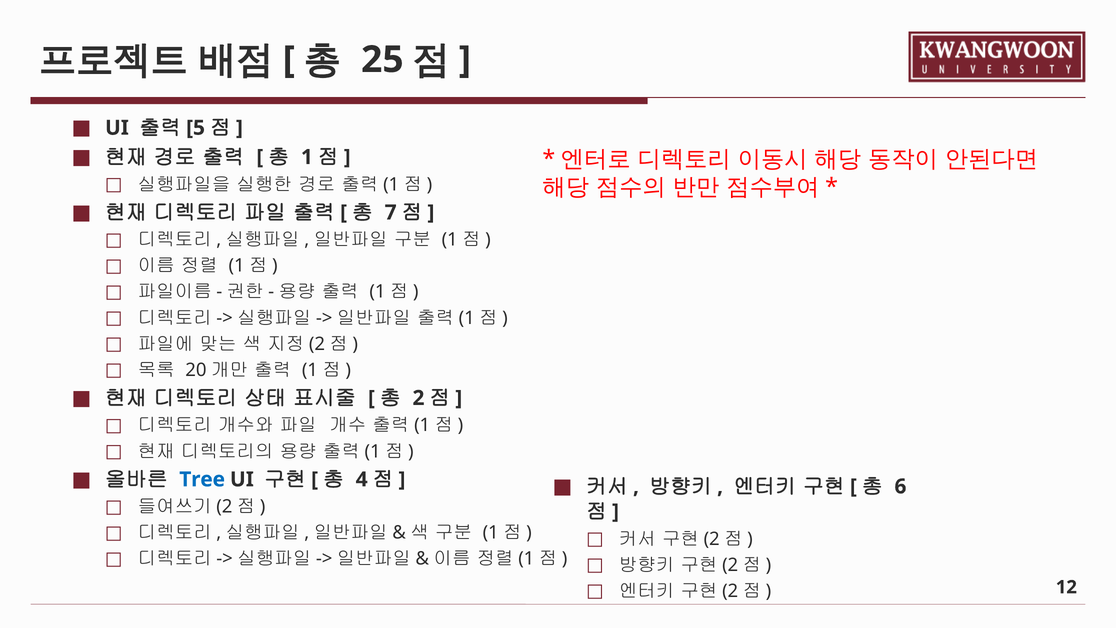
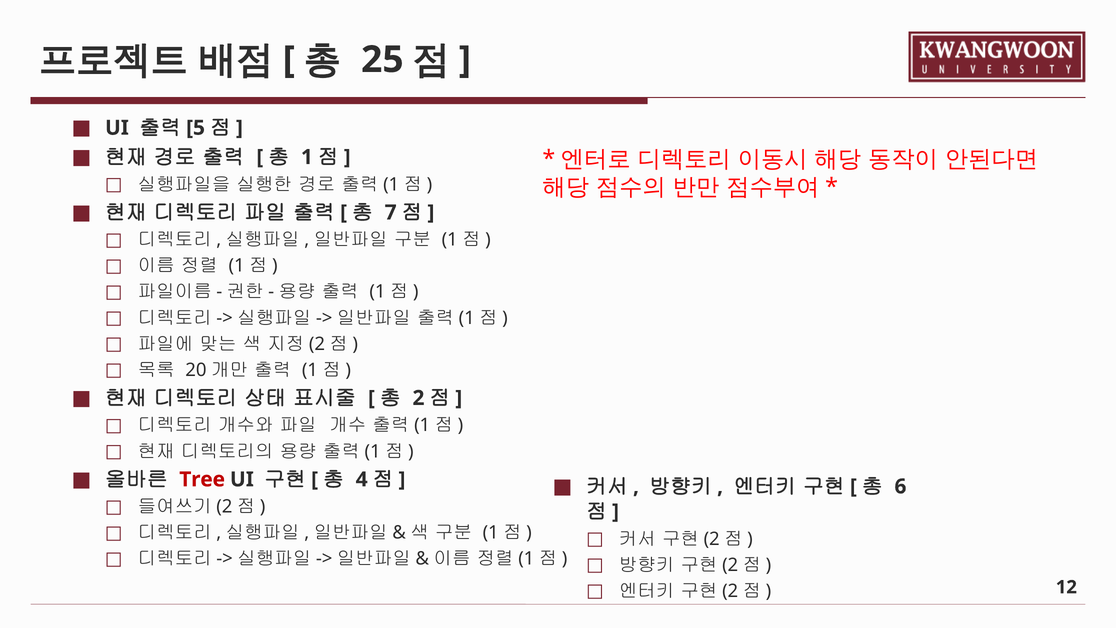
Tree colour: blue -> red
